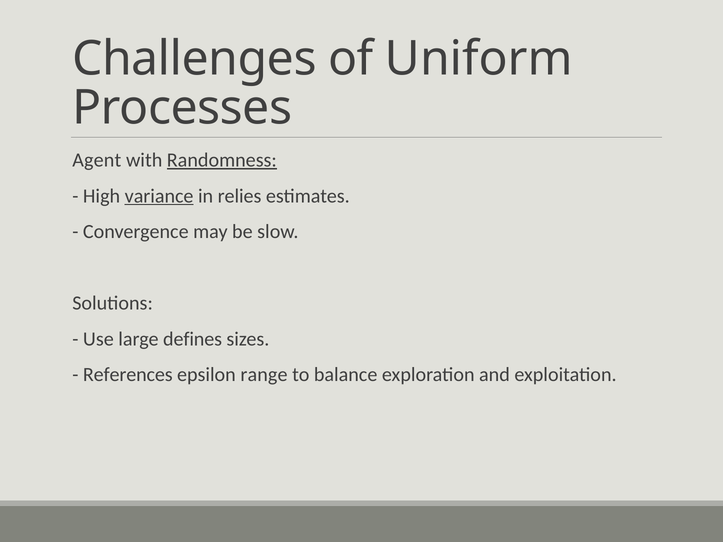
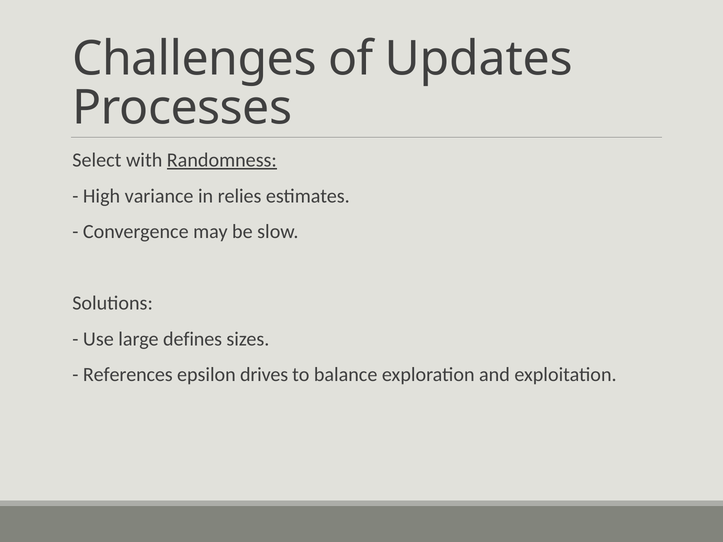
Uniform: Uniform -> Updates
Agent: Agent -> Select
variance underline: present -> none
range: range -> drives
